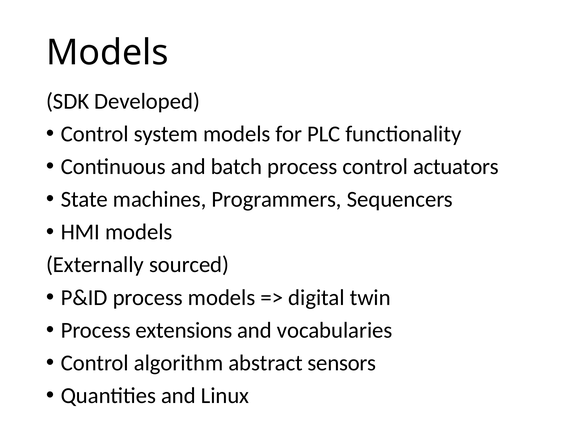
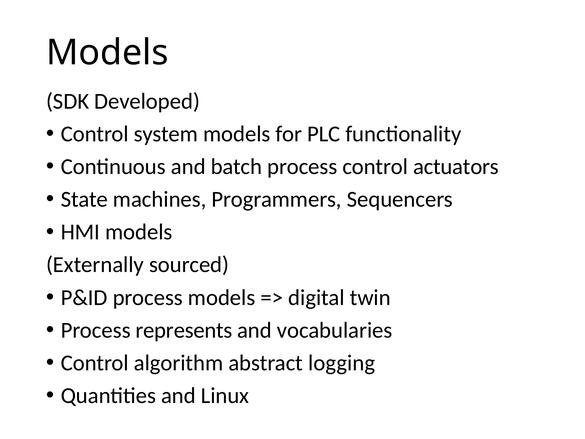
extensions: extensions -> represents
sensors: sensors -> logging
